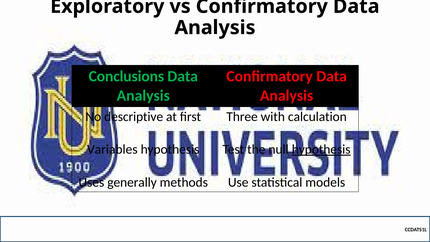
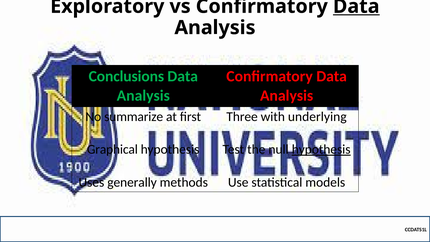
Data at (356, 6) underline: none -> present
descriptive: descriptive -> summarize
calculation: calculation -> underlying
Variables: Variables -> Graphical
